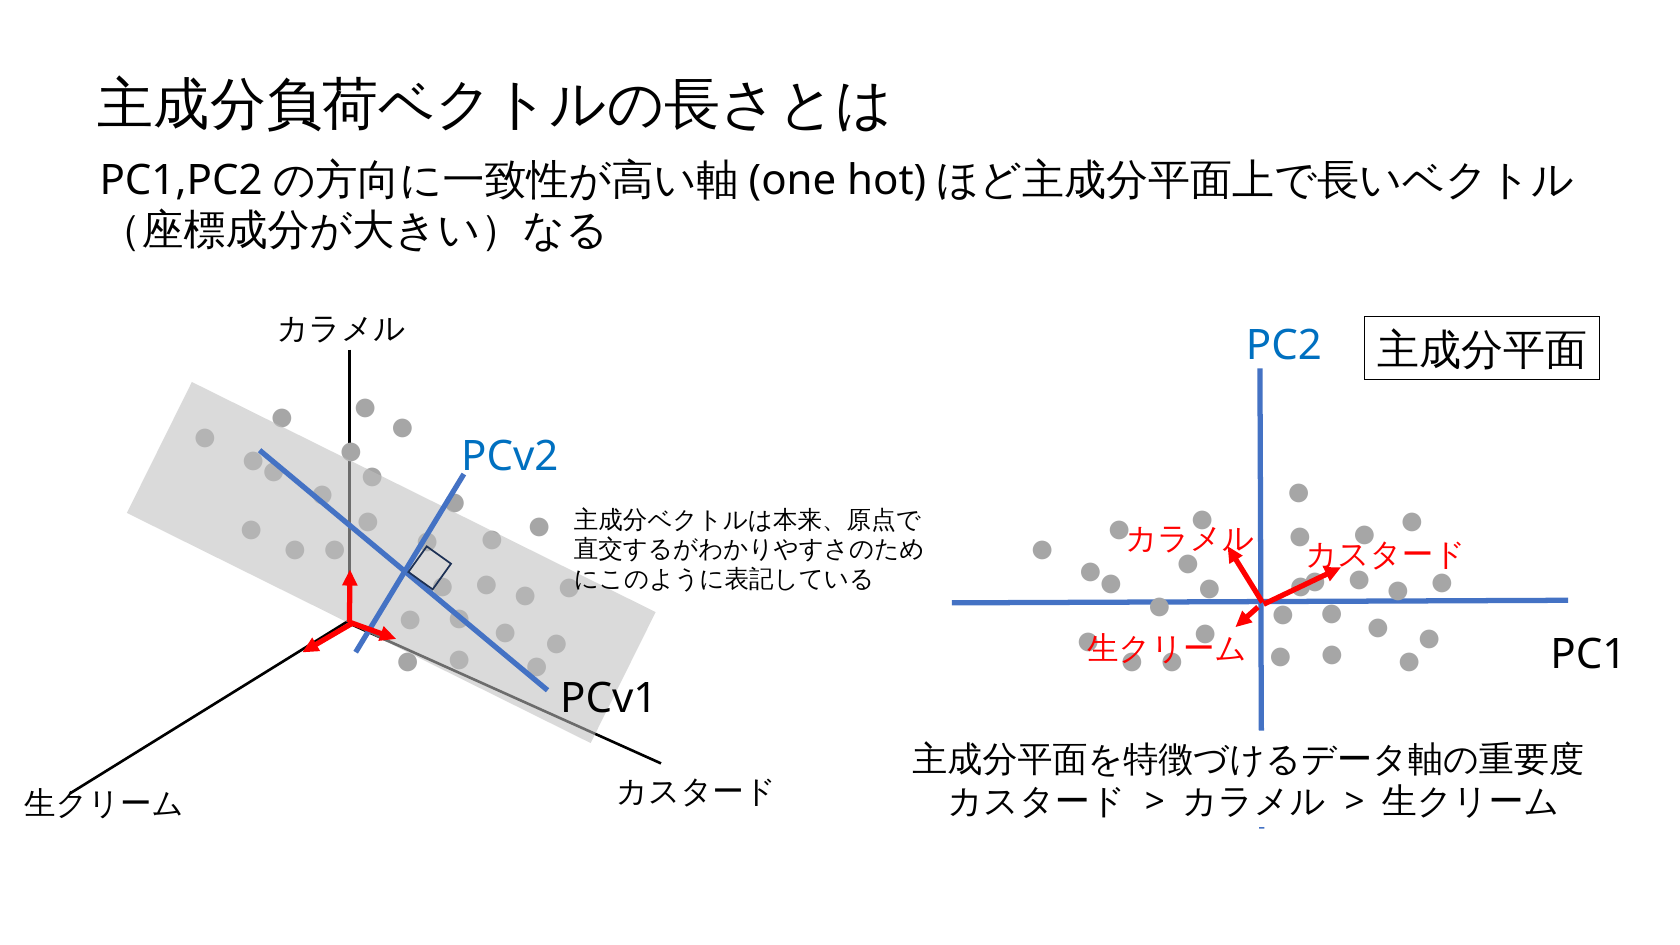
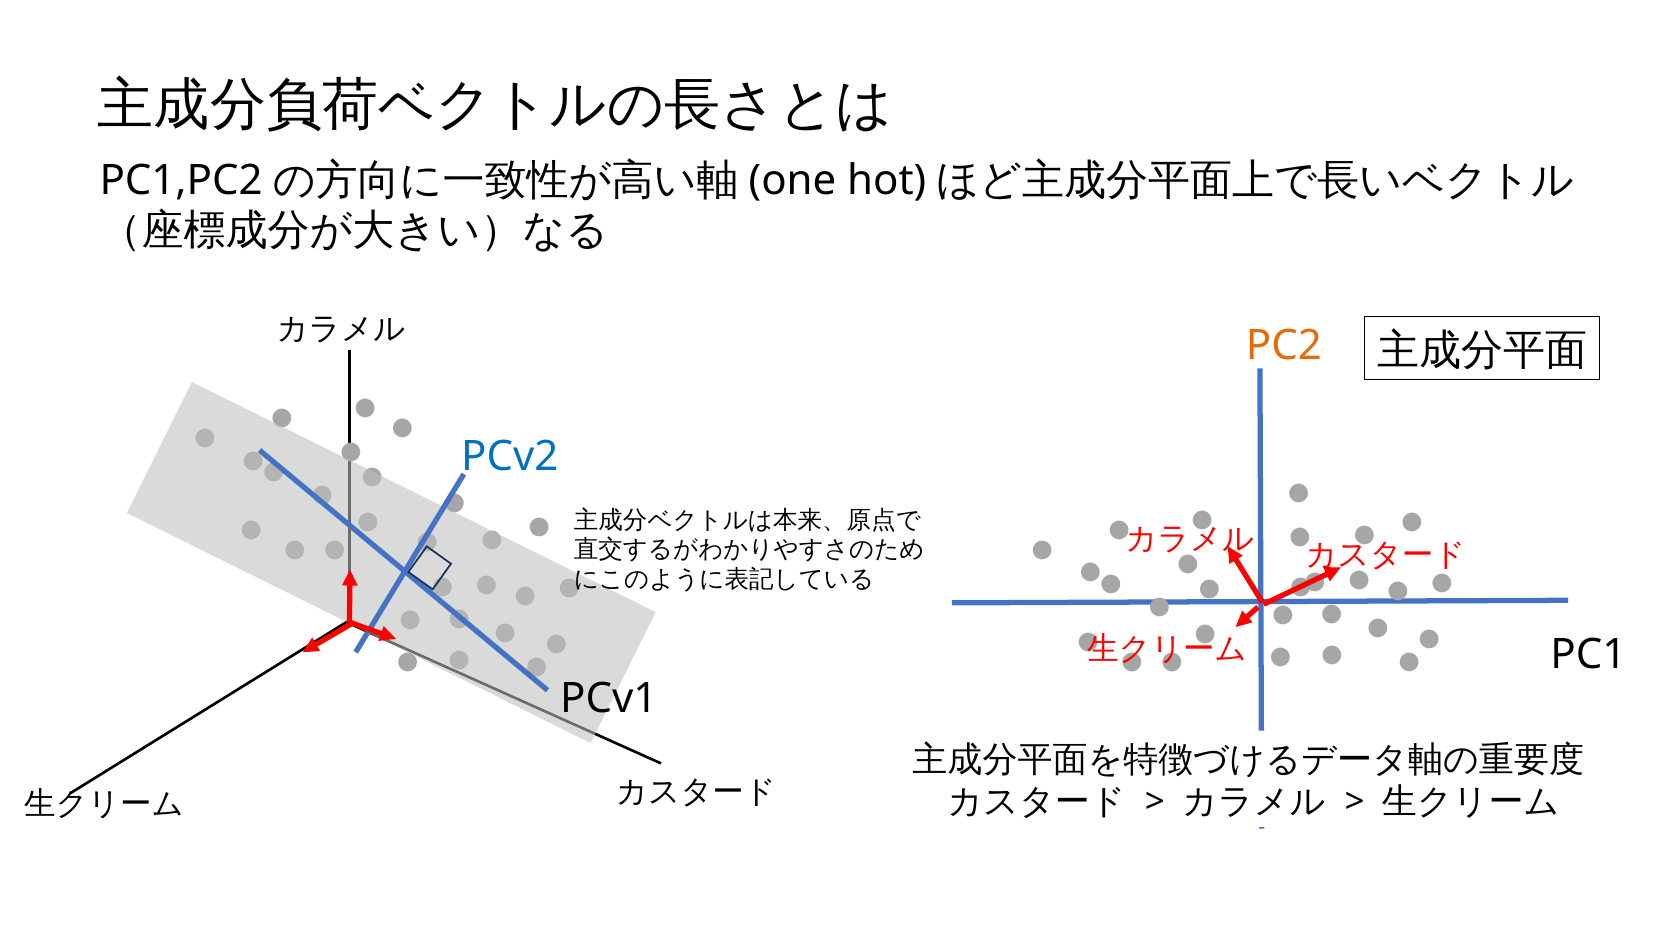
PC2 colour: blue -> orange
